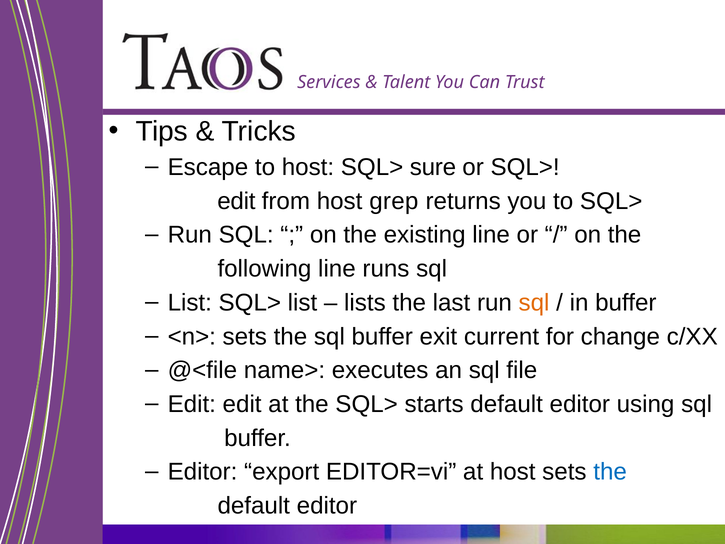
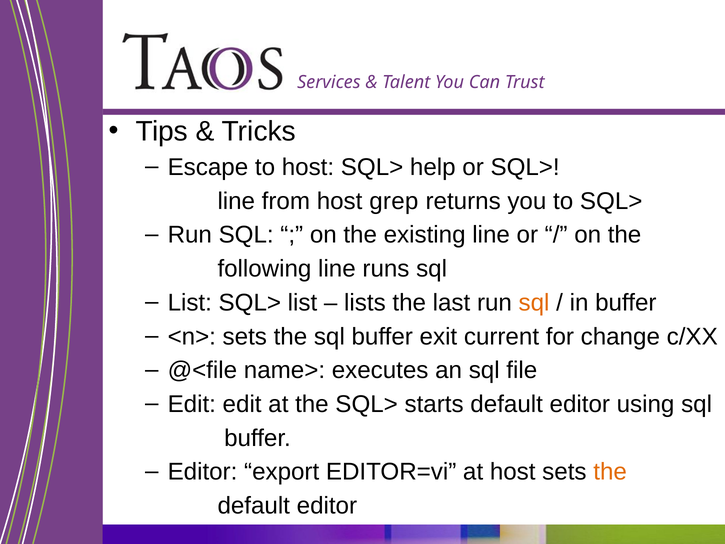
sure: sure -> help
edit at (236, 201): edit -> line
the at (610, 472) colour: blue -> orange
